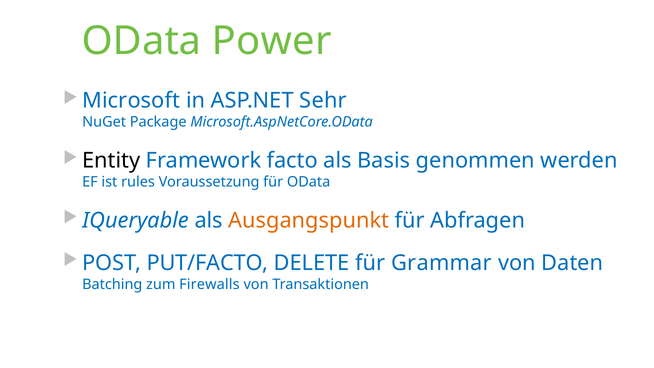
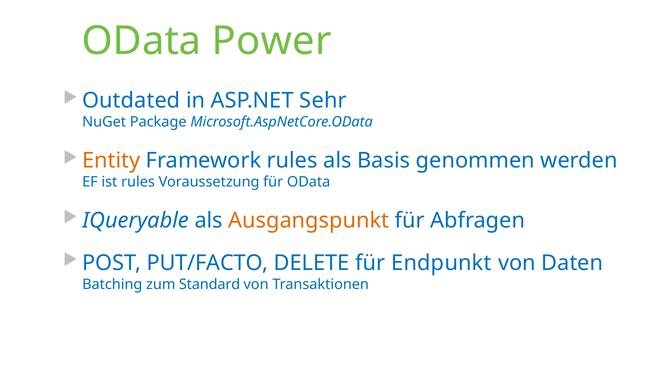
Microsoft: Microsoft -> Outdated
Entity colour: black -> orange
Framework facto: facto -> rules
Grammar: Grammar -> Endpunkt
Firewalls: Firewalls -> Standard
